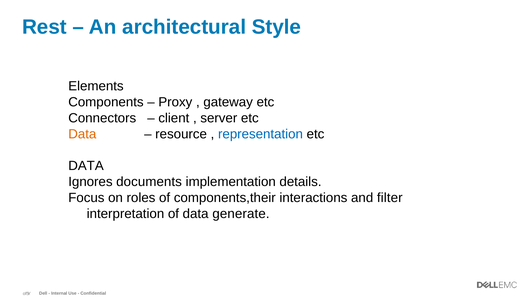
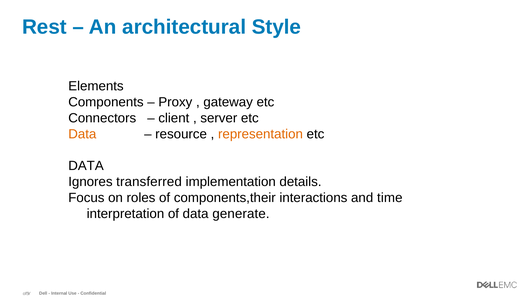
representation colour: blue -> orange
documents: documents -> transferred
filter: filter -> time
